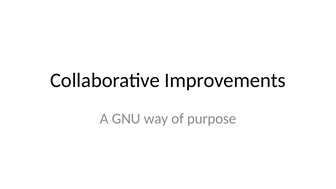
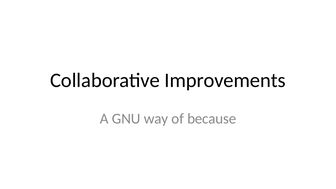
purpose: purpose -> because
